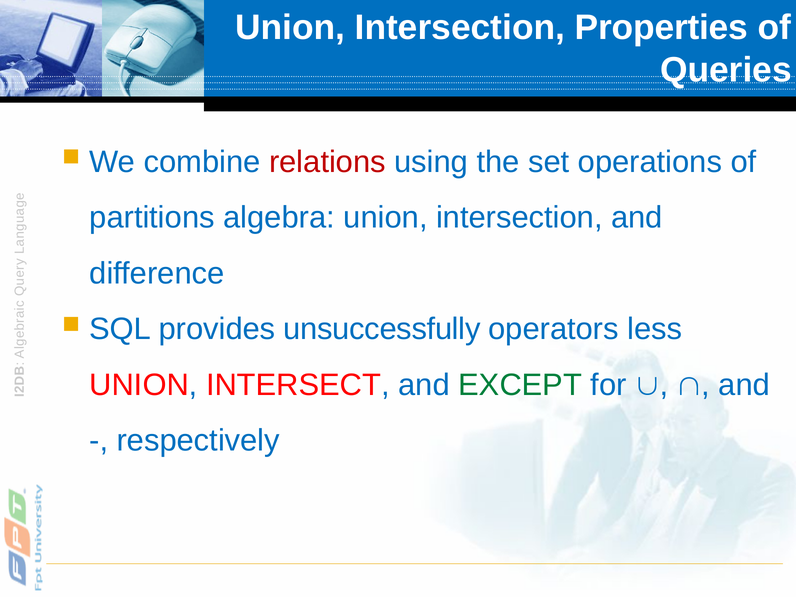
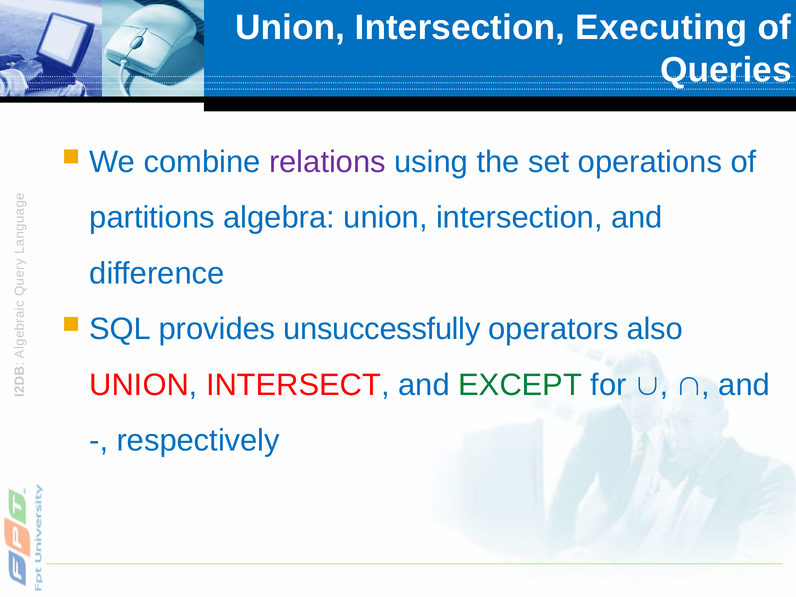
Properties: Properties -> Executing
relations colour: red -> purple
less: less -> also
